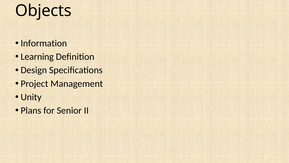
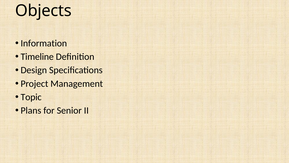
Learning: Learning -> Timeline
Unity: Unity -> Topic
